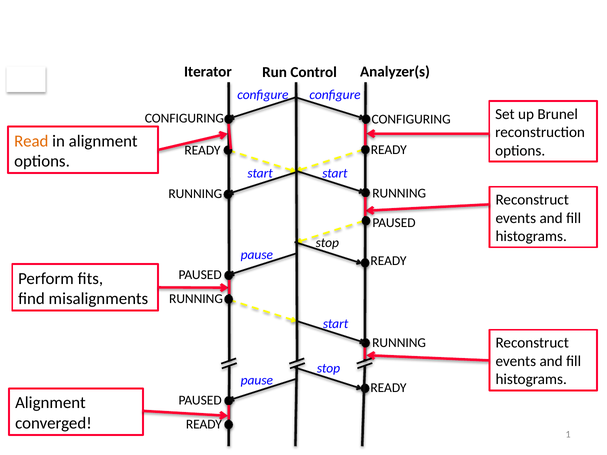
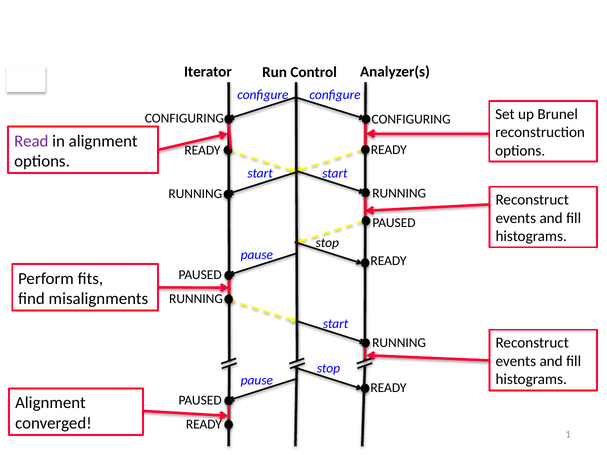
Read colour: orange -> purple
